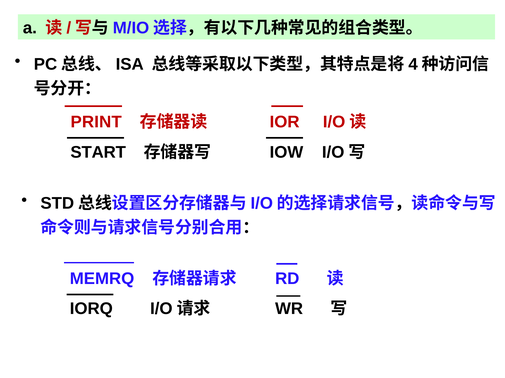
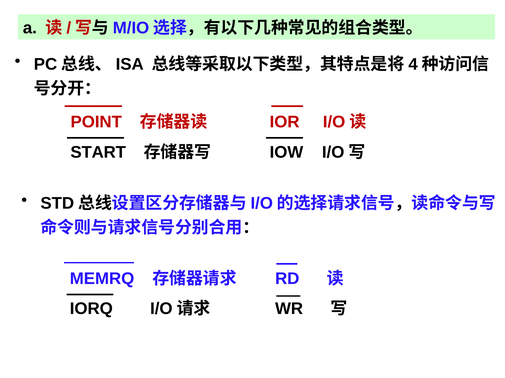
PRINT: PRINT -> POINT
